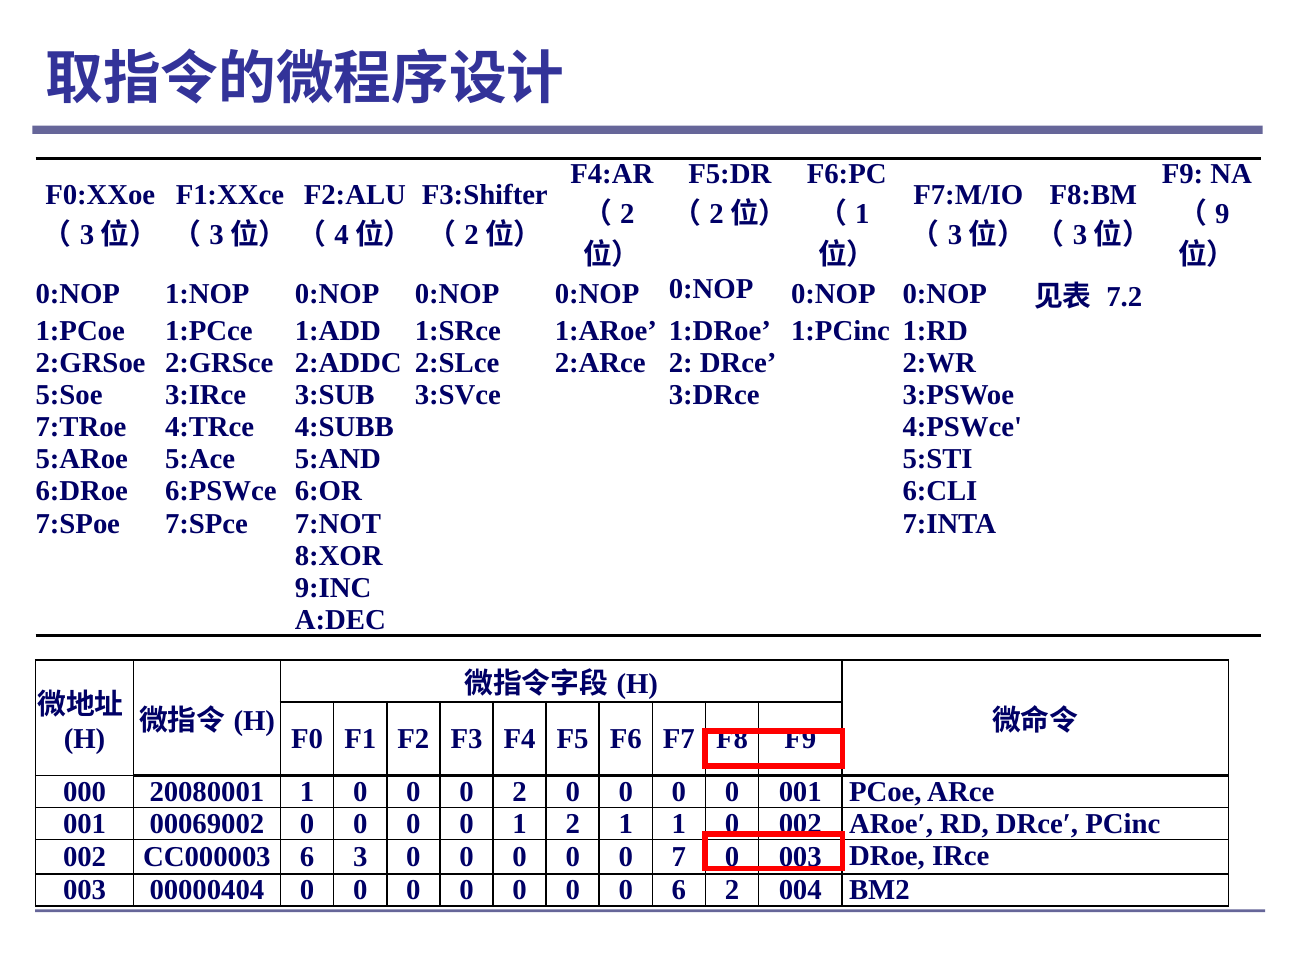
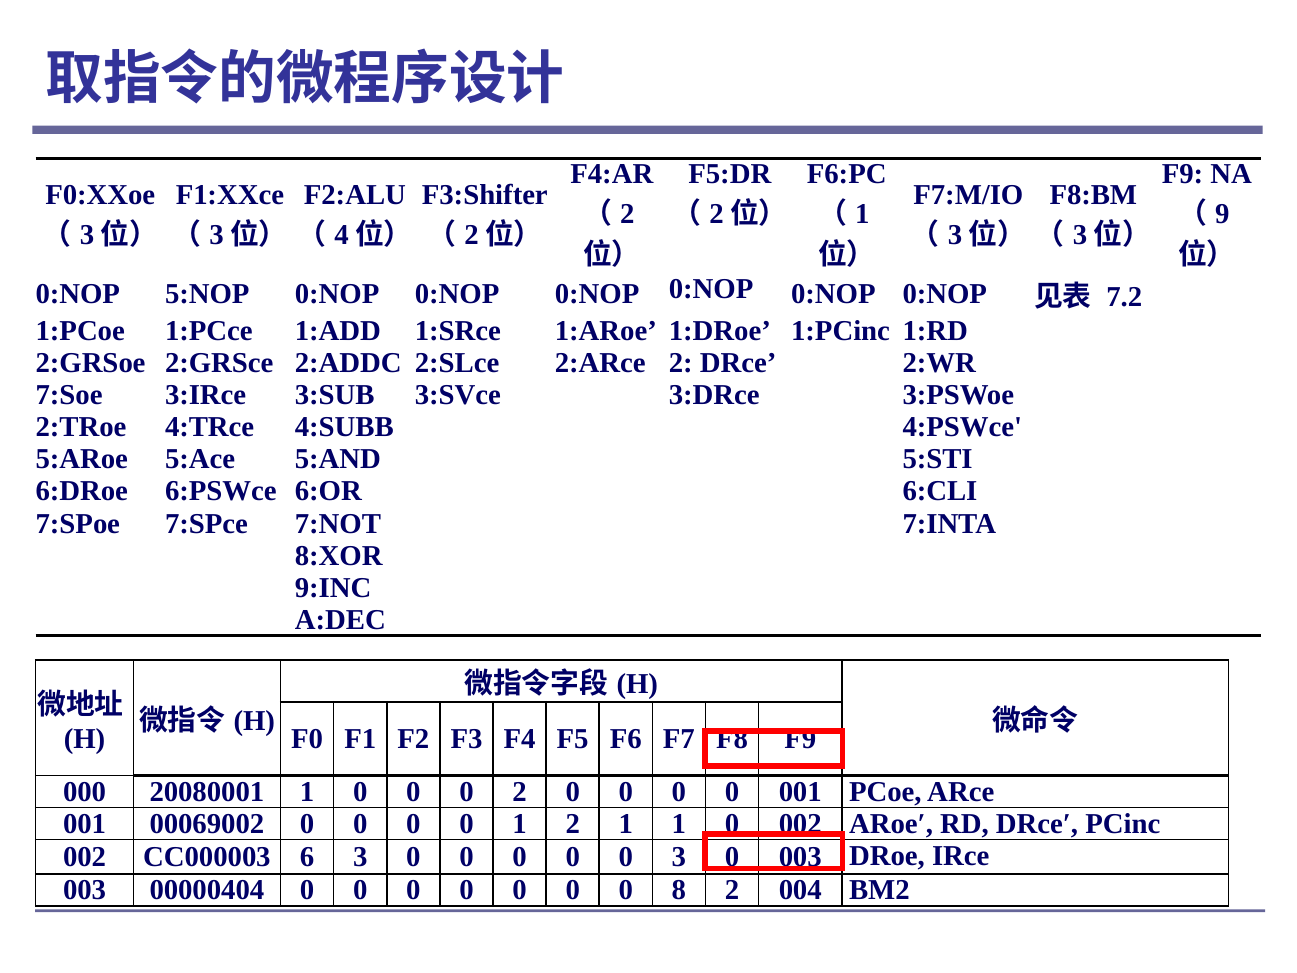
1:NOP: 1:NOP -> 5:NOP
5:Soe: 5:Soe -> 7:Soe
7:TRoe: 7:TRoe -> 2:TRoe
0 7: 7 -> 3
0 6: 6 -> 8
